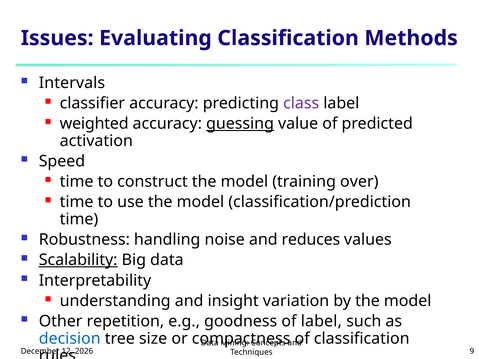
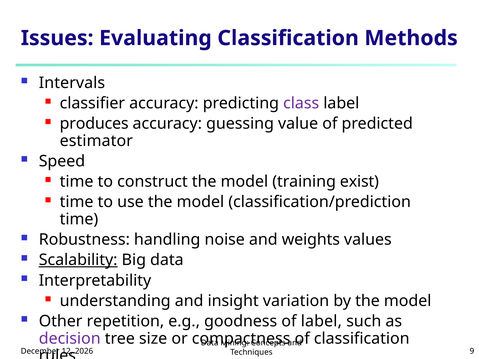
weighted: weighted -> produces
guessing underline: present -> none
activation: activation -> estimator
over: over -> exist
reduces: reduces -> weights
decision colour: blue -> purple
